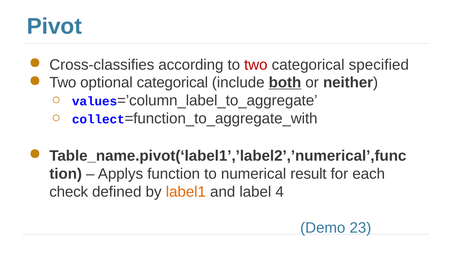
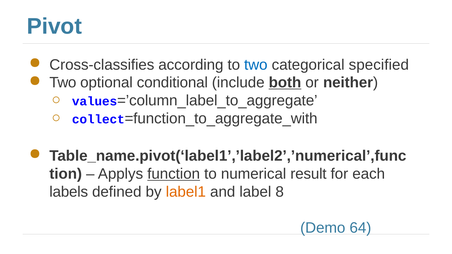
two at (256, 65) colour: red -> blue
optional categorical: categorical -> conditional
function underline: none -> present
check: check -> labels
4: 4 -> 8
23: 23 -> 64
